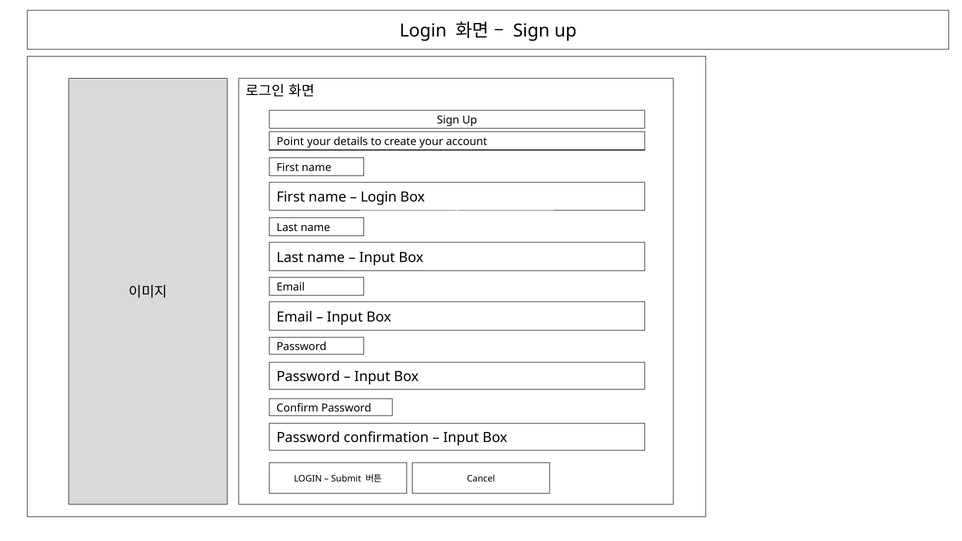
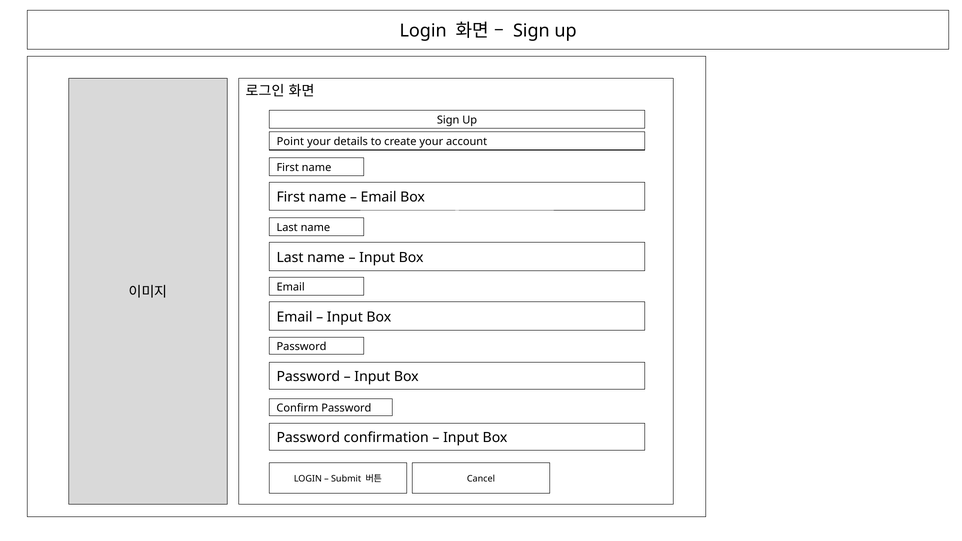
Login at (379, 197): Login -> Email
